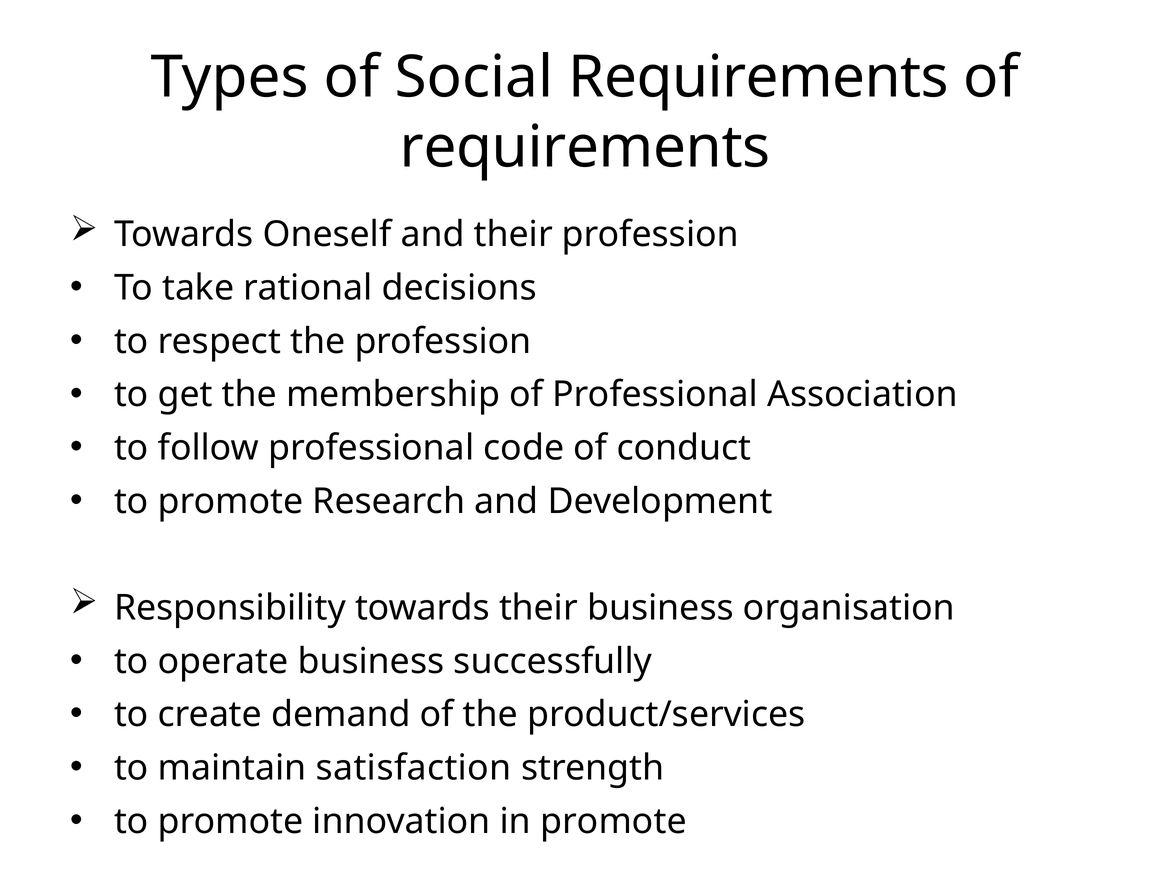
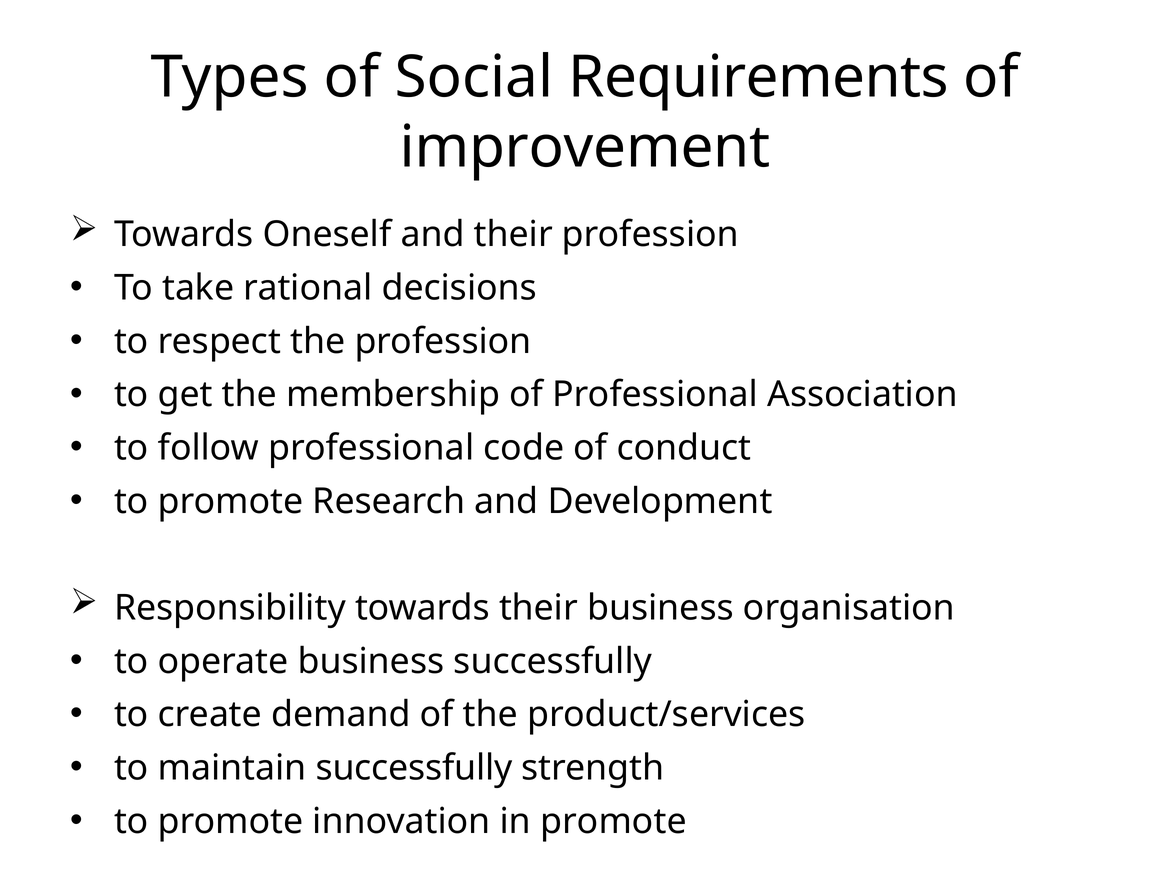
requirements at (585, 147): requirements -> improvement
maintain satisfaction: satisfaction -> successfully
